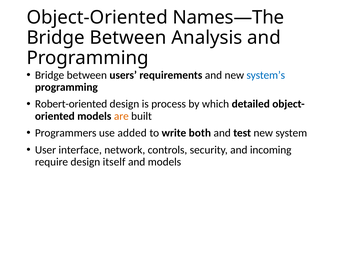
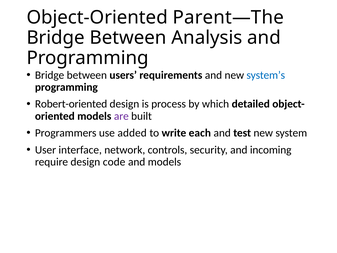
Names—The: Names—The -> Parent—The
are colour: orange -> purple
both: both -> each
itself: itself -> code
